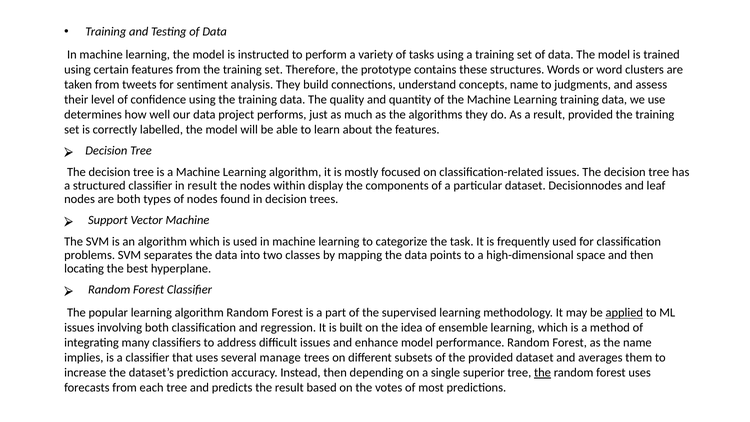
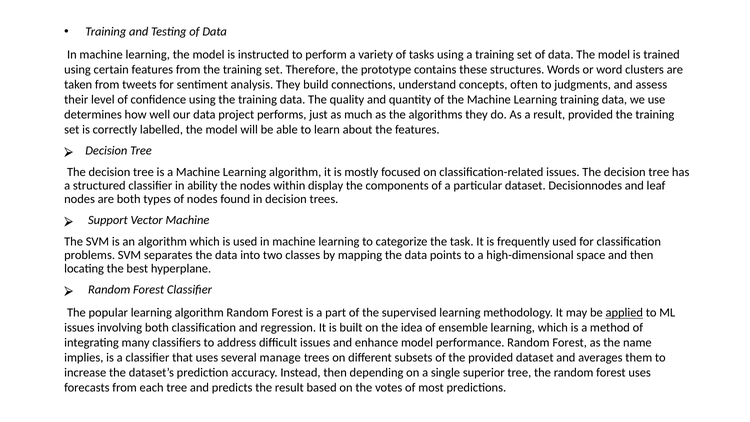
concepts name: name -> often
in result: result -> ability
the at (542, 373) underline: present -> none
